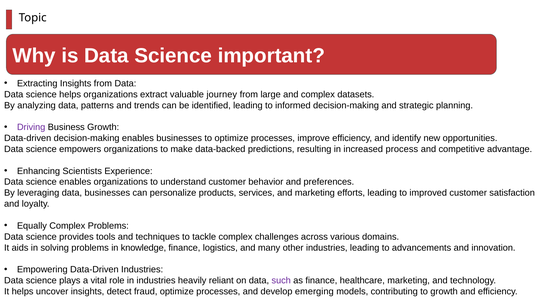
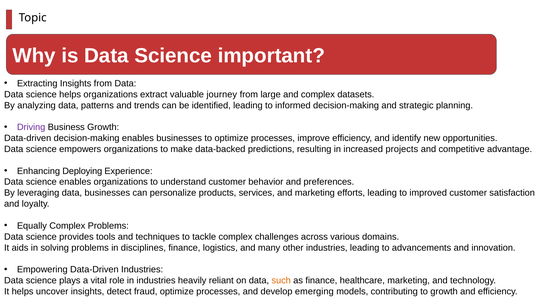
process: process -> projects
Scientists: Scientists -> Deploying
knowledge: knowledge -> disciplines
such colour: purple -> orange
